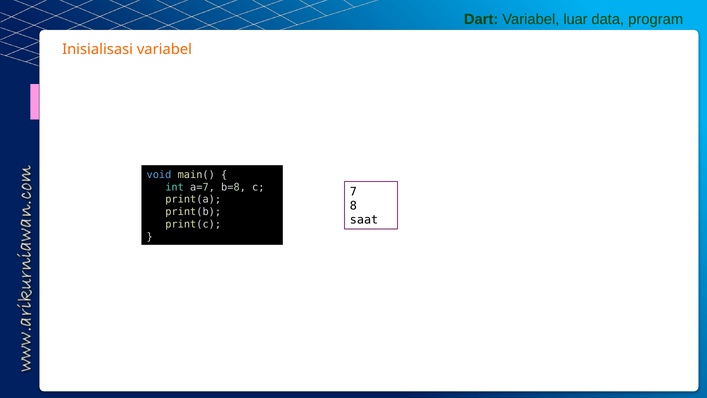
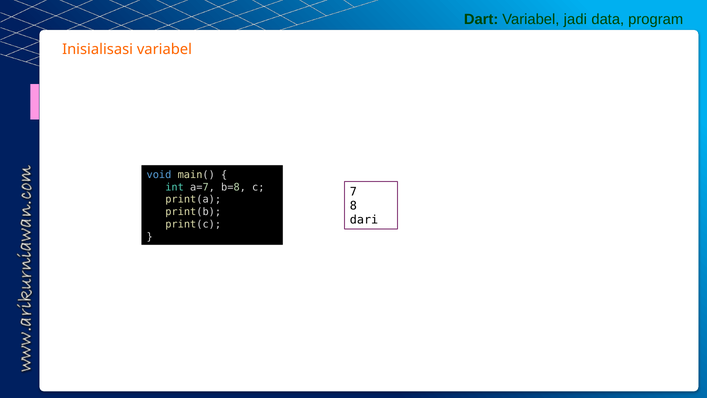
luar: luar -> jadi
saat: saat -> dari
